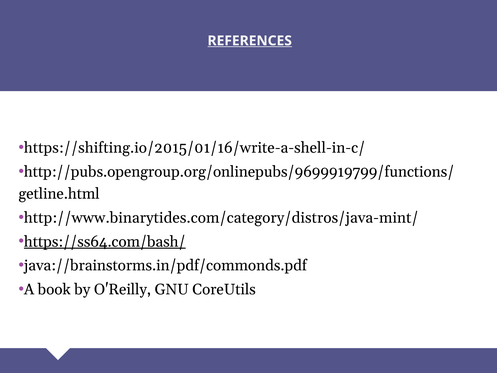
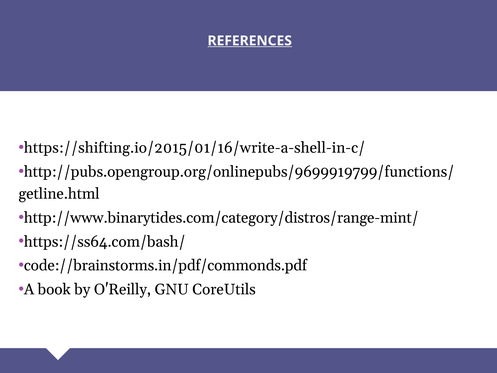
http://www.binarytides.com/category/distros/java-mint/: http://www.binarytides.com/category/distros/java-mint/ -> http://www.binarytides.com/category/distros/range-mint/
https://ss64.com/bash/ underline: present -> none
java://brainstorms.in/pdf/commonds.pdf: java://brainstorms.in/pdf/commonds.pdf -> code://brainstorms.in/pdf/commonds.pdf
